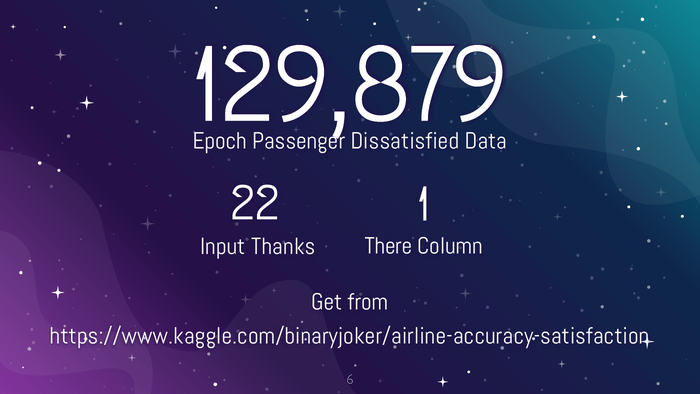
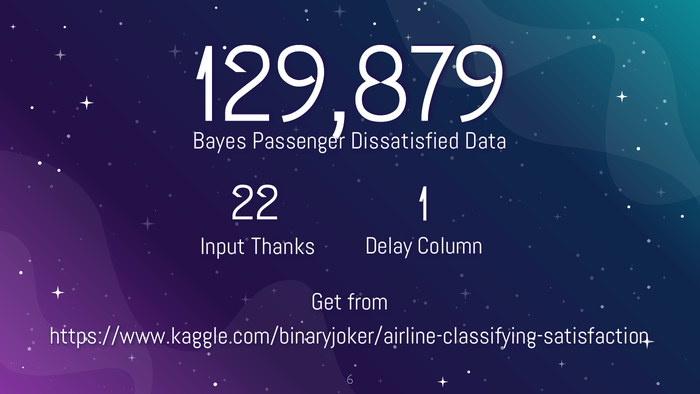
Epoch: Epoch -> Bayes
There: There -> Delay
https://www.kaggle.com/binaryjoker/airline-accuracy-satisfaction: https://www.kaggle.com/binaryjoker/airline-accuracy-satisfaction -> https://www.kaggle.com/binaryjoker/airline-classifying-satisfaction
